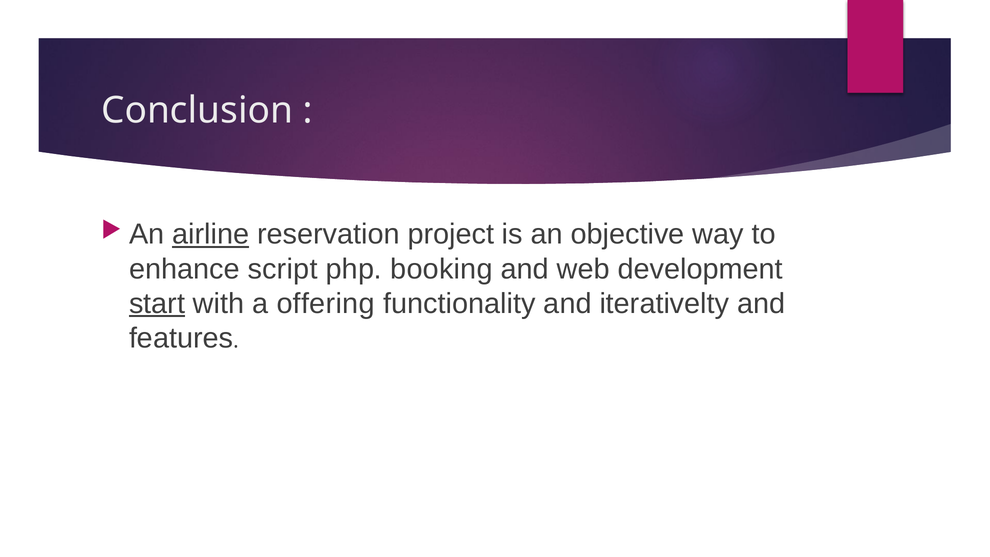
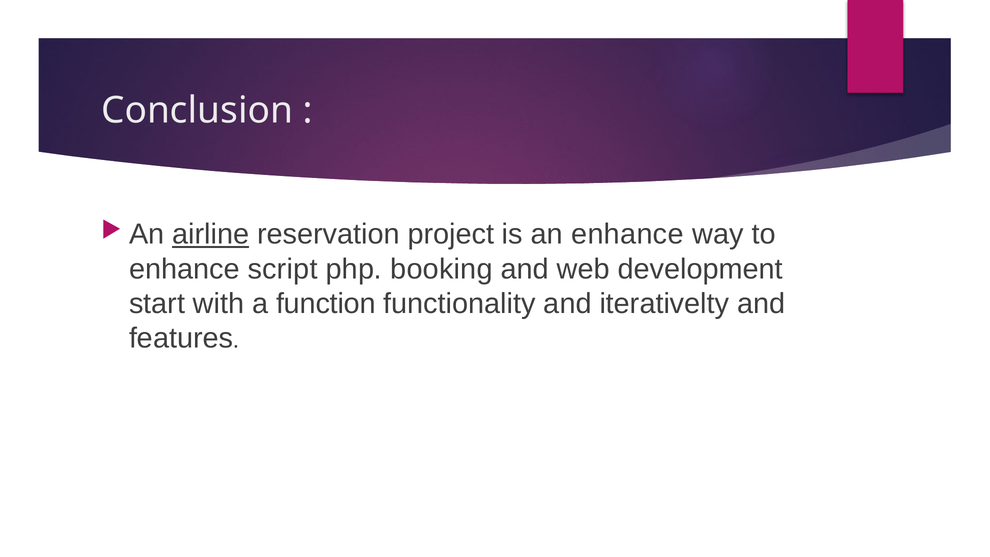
an objective: objective -> enhance
start underline: present -> none
offering: offering -> function
